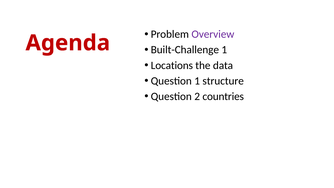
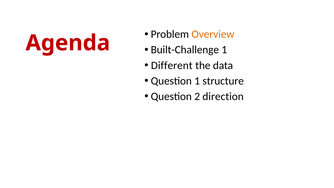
Overview colour: purple -> orange
Locations: Locations -> Different
countries: countries -> direction
